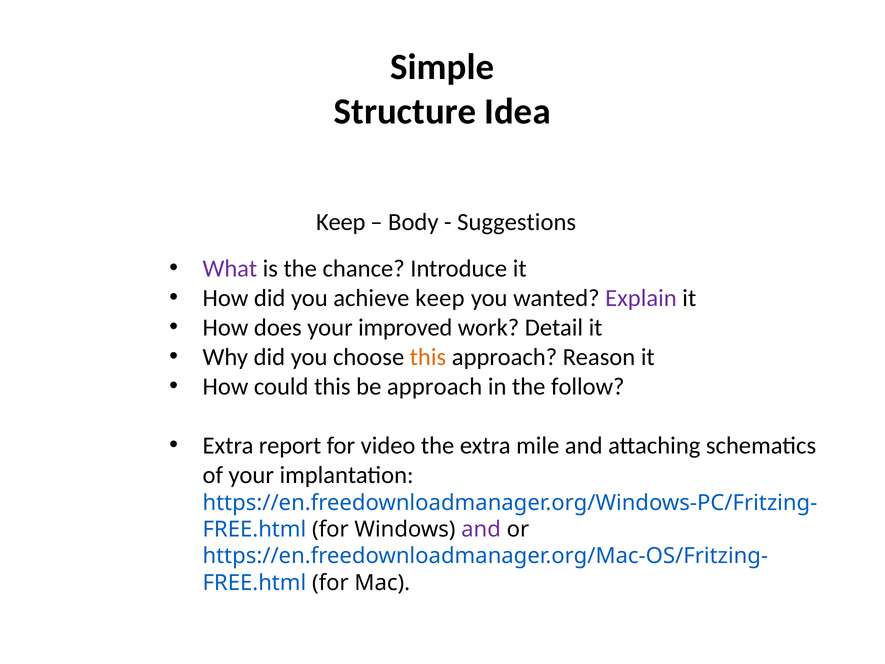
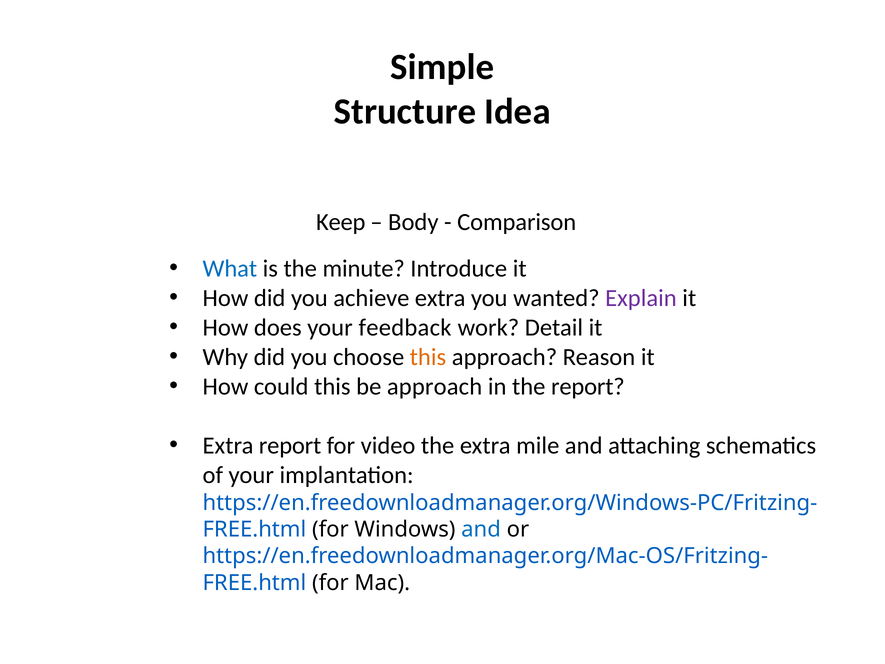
Suggestions: Suggestions -> Comparison
What colour: purple -> blue
chance: chance -> minute
achieve keep: keep -> extra
improved: improved -> feedback
the follow: follow -> report
and at (481, 529) colour: purple -> blue
